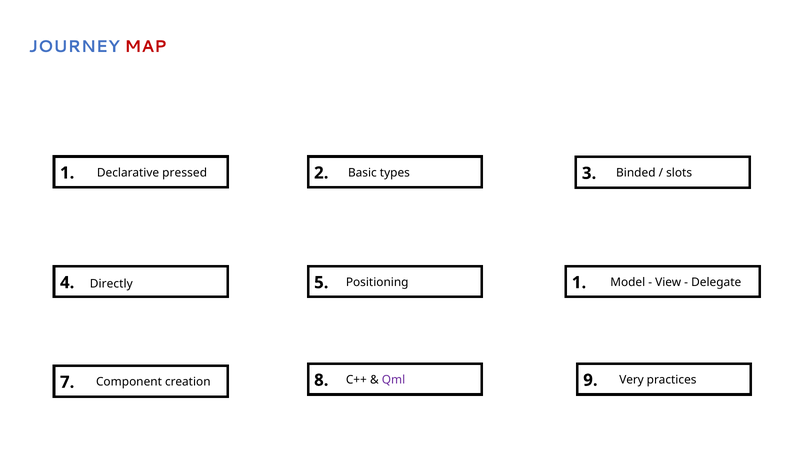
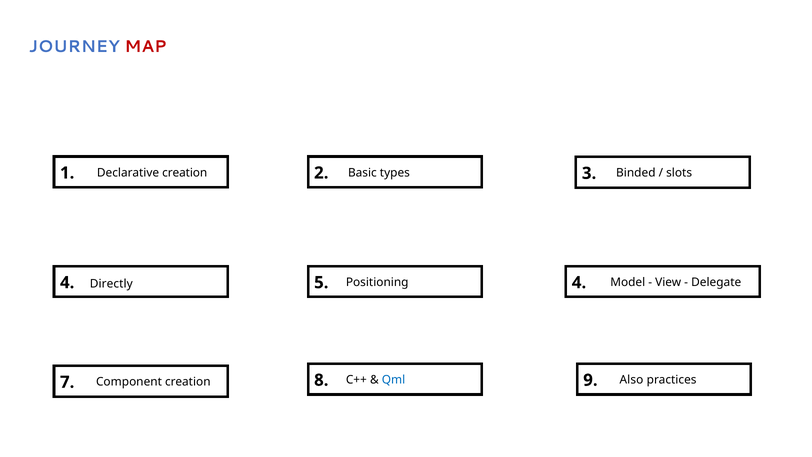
Declarative pressed: pressed -> creation
Positioning 1: 1 -> 4
Qml colour: purple -> blue
Very: Very -> Also
